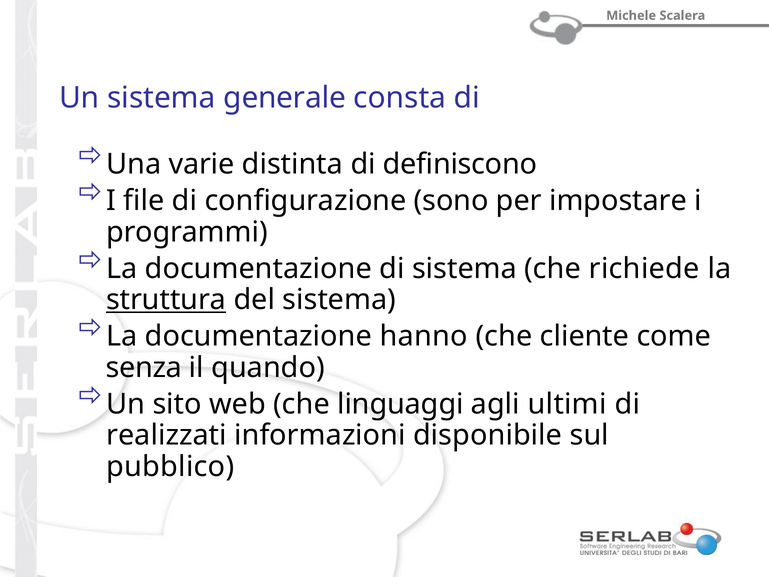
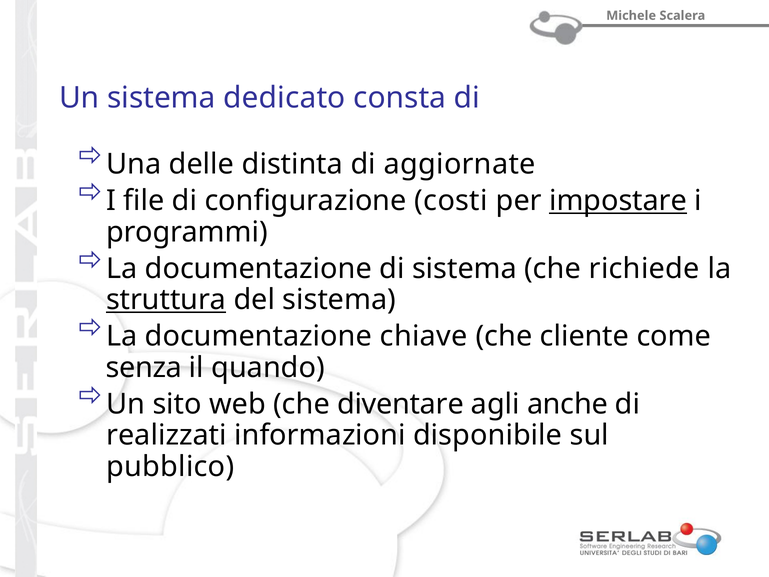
generale: generale -> dedicato
varie: varie -> delle
definiscono: definiscono -> aggiornate
sono: sono -> costi
impostare underline: none -> present
hanno: hanno -> chiave
linguaggi: linguaggi -> diventare
ultimi: ultimi -> anche
